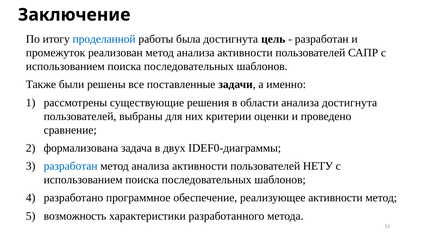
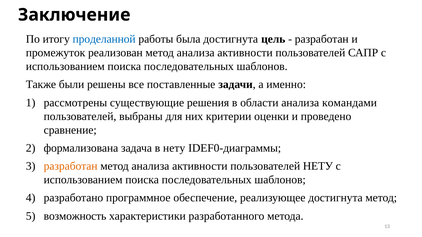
анализа достигнута: достигнута -> командами
в двух: двух -> нету
разработан at (71, 166) colour: blue -> orange
реализующее активности: активности -> достигнута
